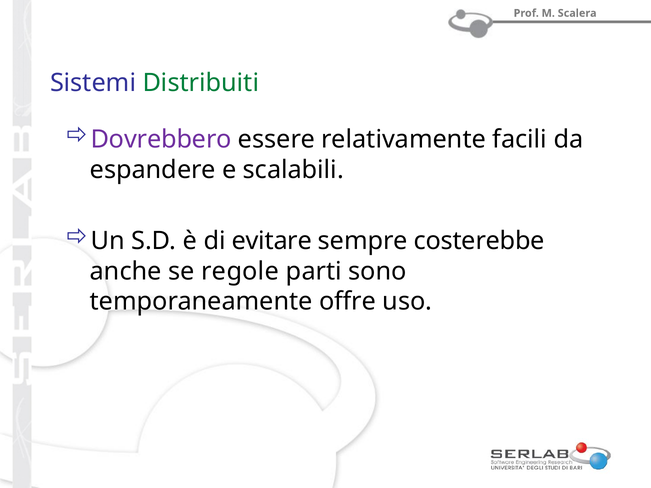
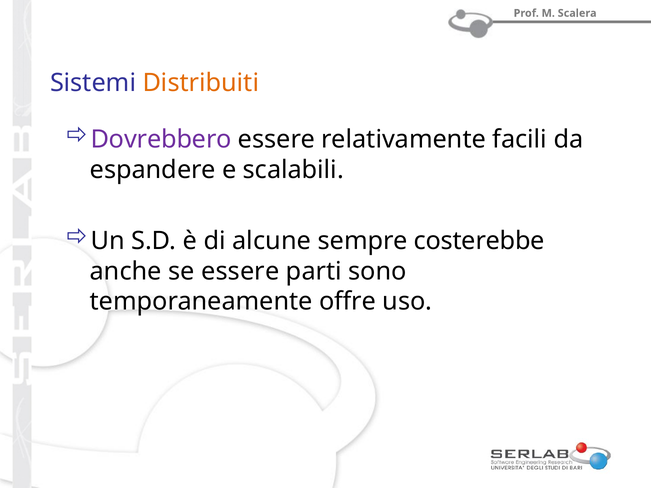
Distribuiti colour: green -> orange
evitare: evitare -> alcune
se regole: regole -> essere
